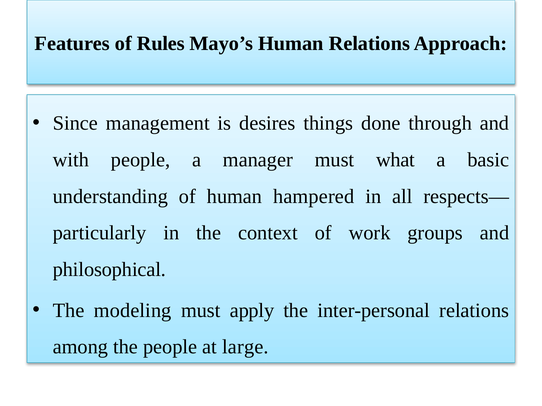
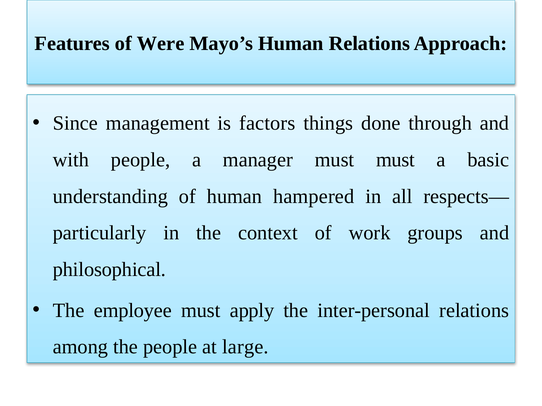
Rules: Rules -> Were
desires: desires -> factors
must what: what -> must
modeling: modeling -> employee
